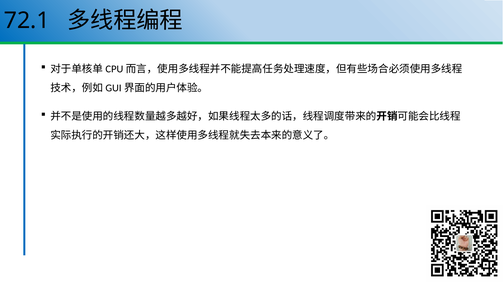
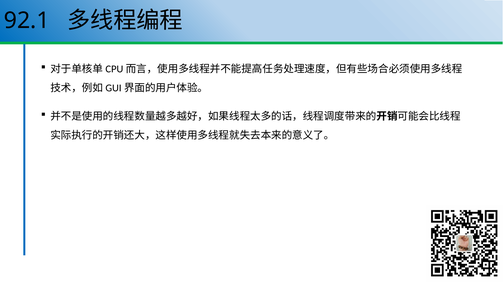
72.1: 72.1 -> 92.1
